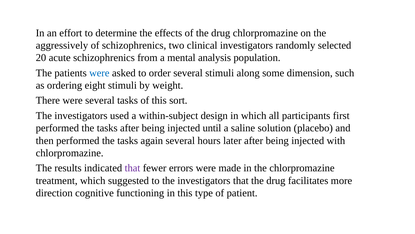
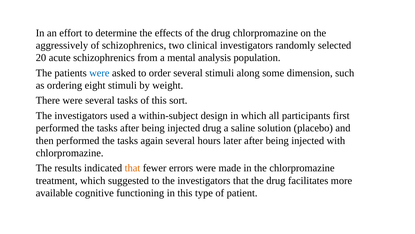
injected until: until -> drug
that at (132, 168) colour: purple -> orange
direction: direction -> available
